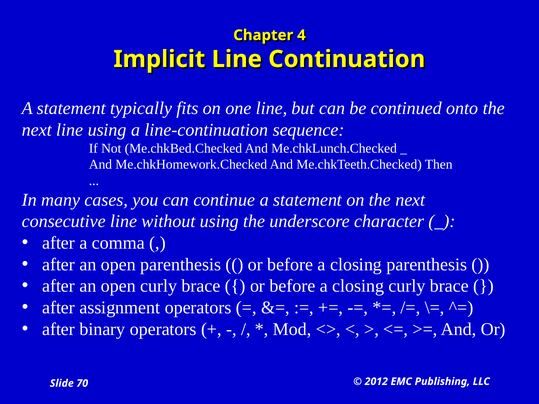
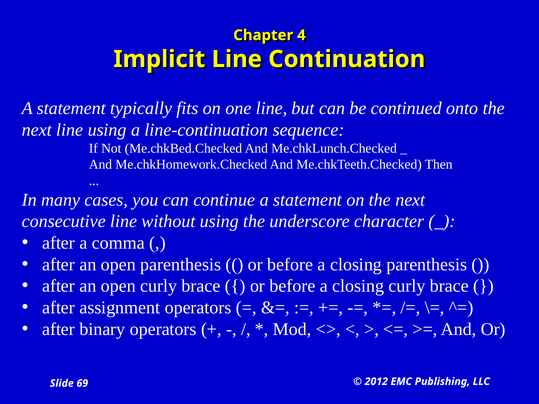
70: 70 -> 69
